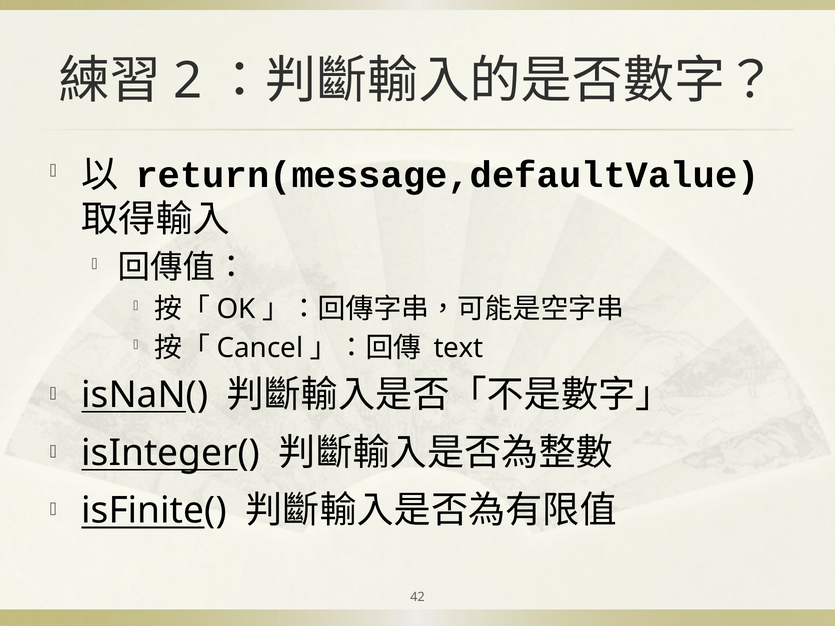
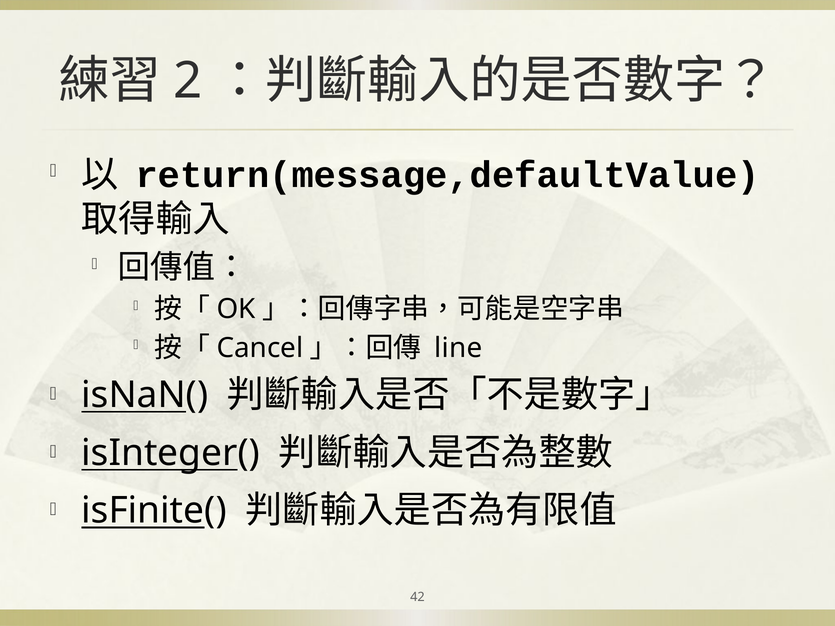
text: text -> line
